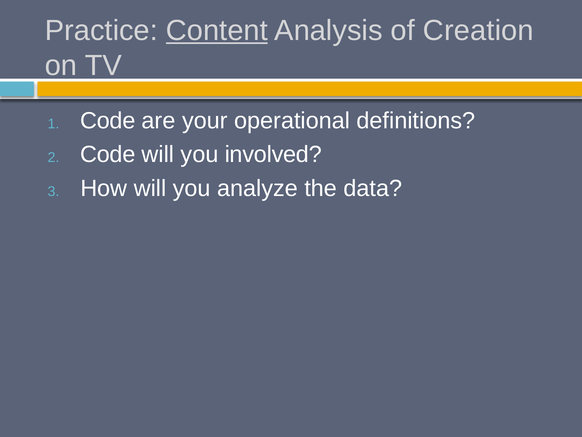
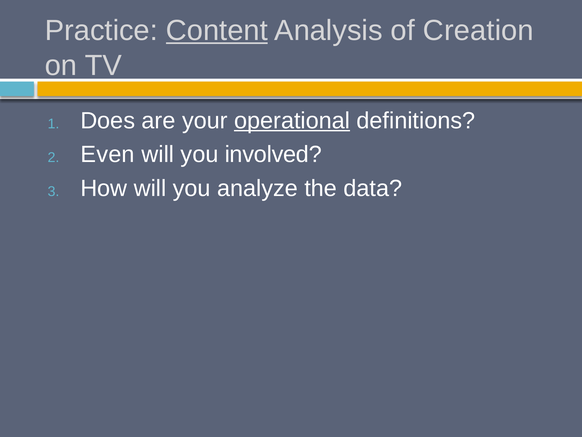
Code at (108, 120): Code -> Does
operational underline: none -> present
Code at (108, 154): Code -> Even
